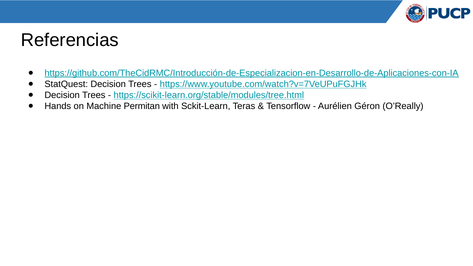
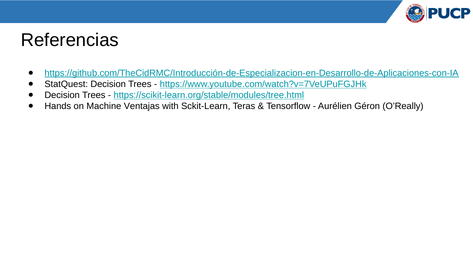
Permitan: Permitan -> Ventajas
